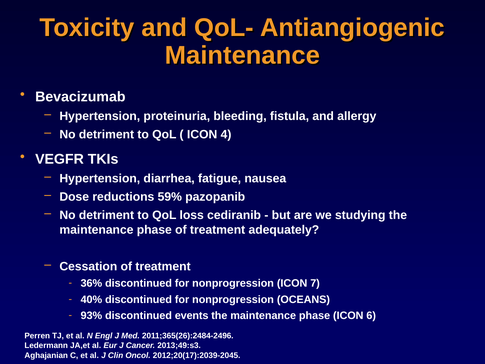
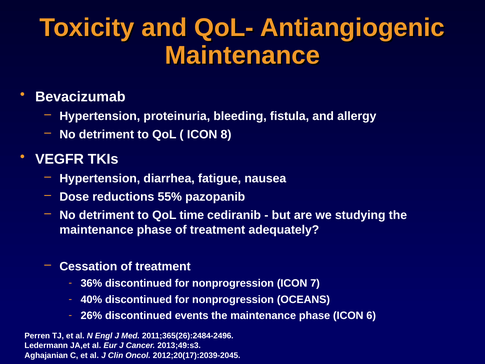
4: 4 -> 8
59%: 59% -> 55%
loss: loss -> time
93%: 93% -> 26%
